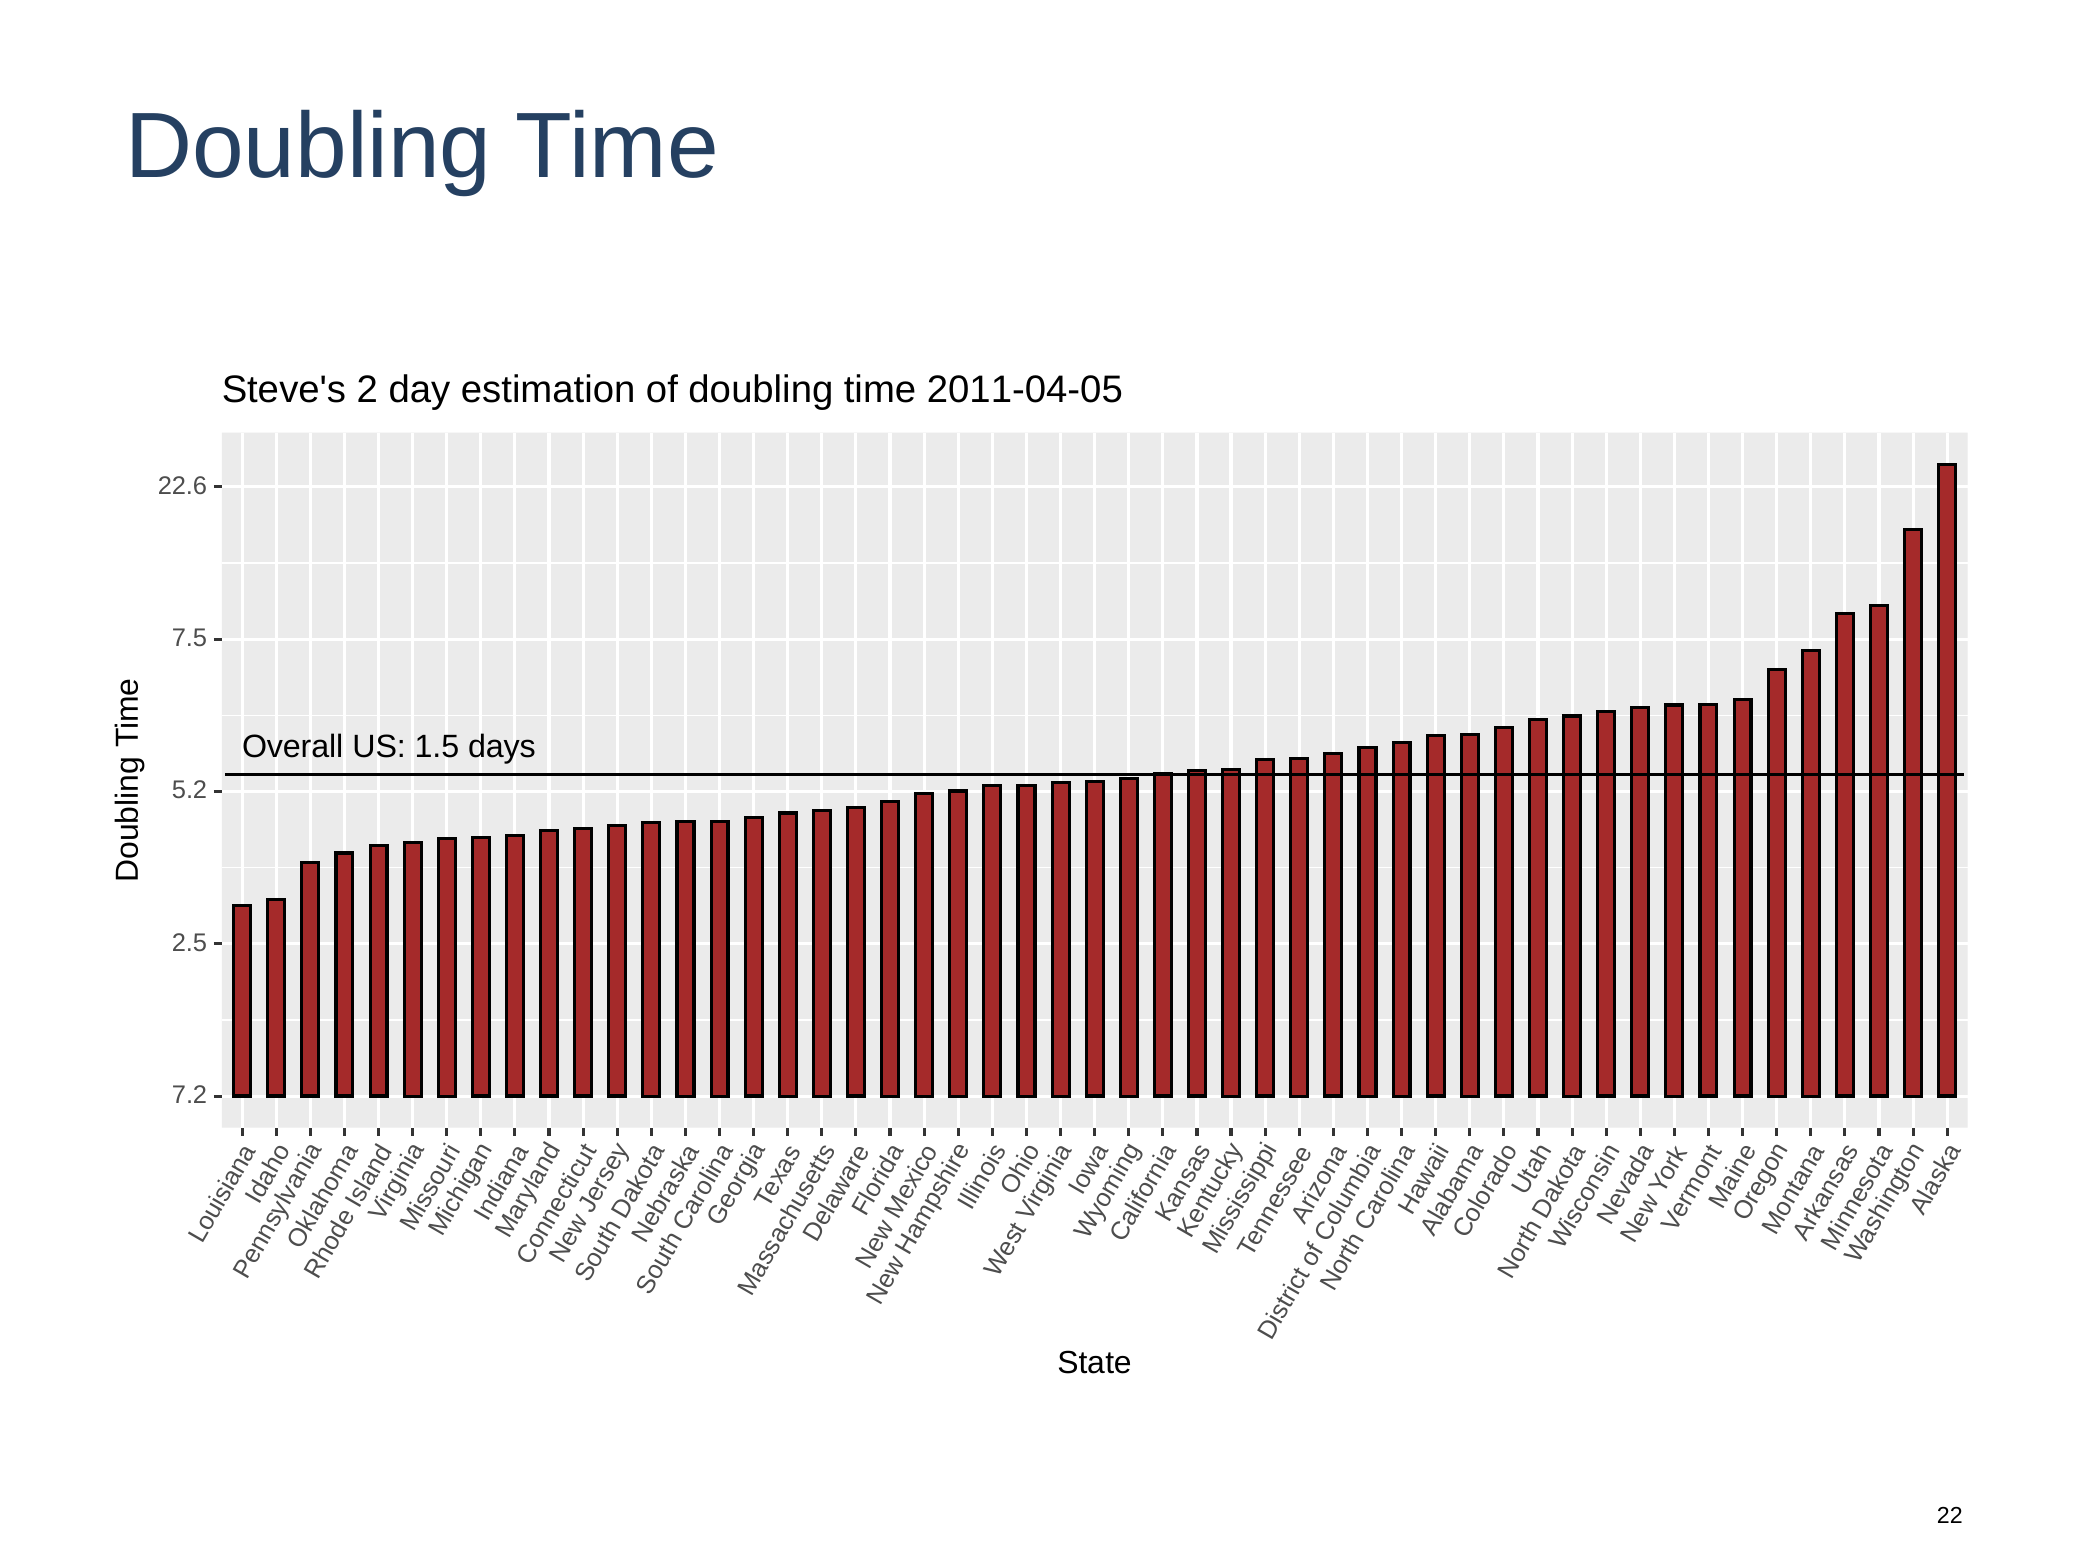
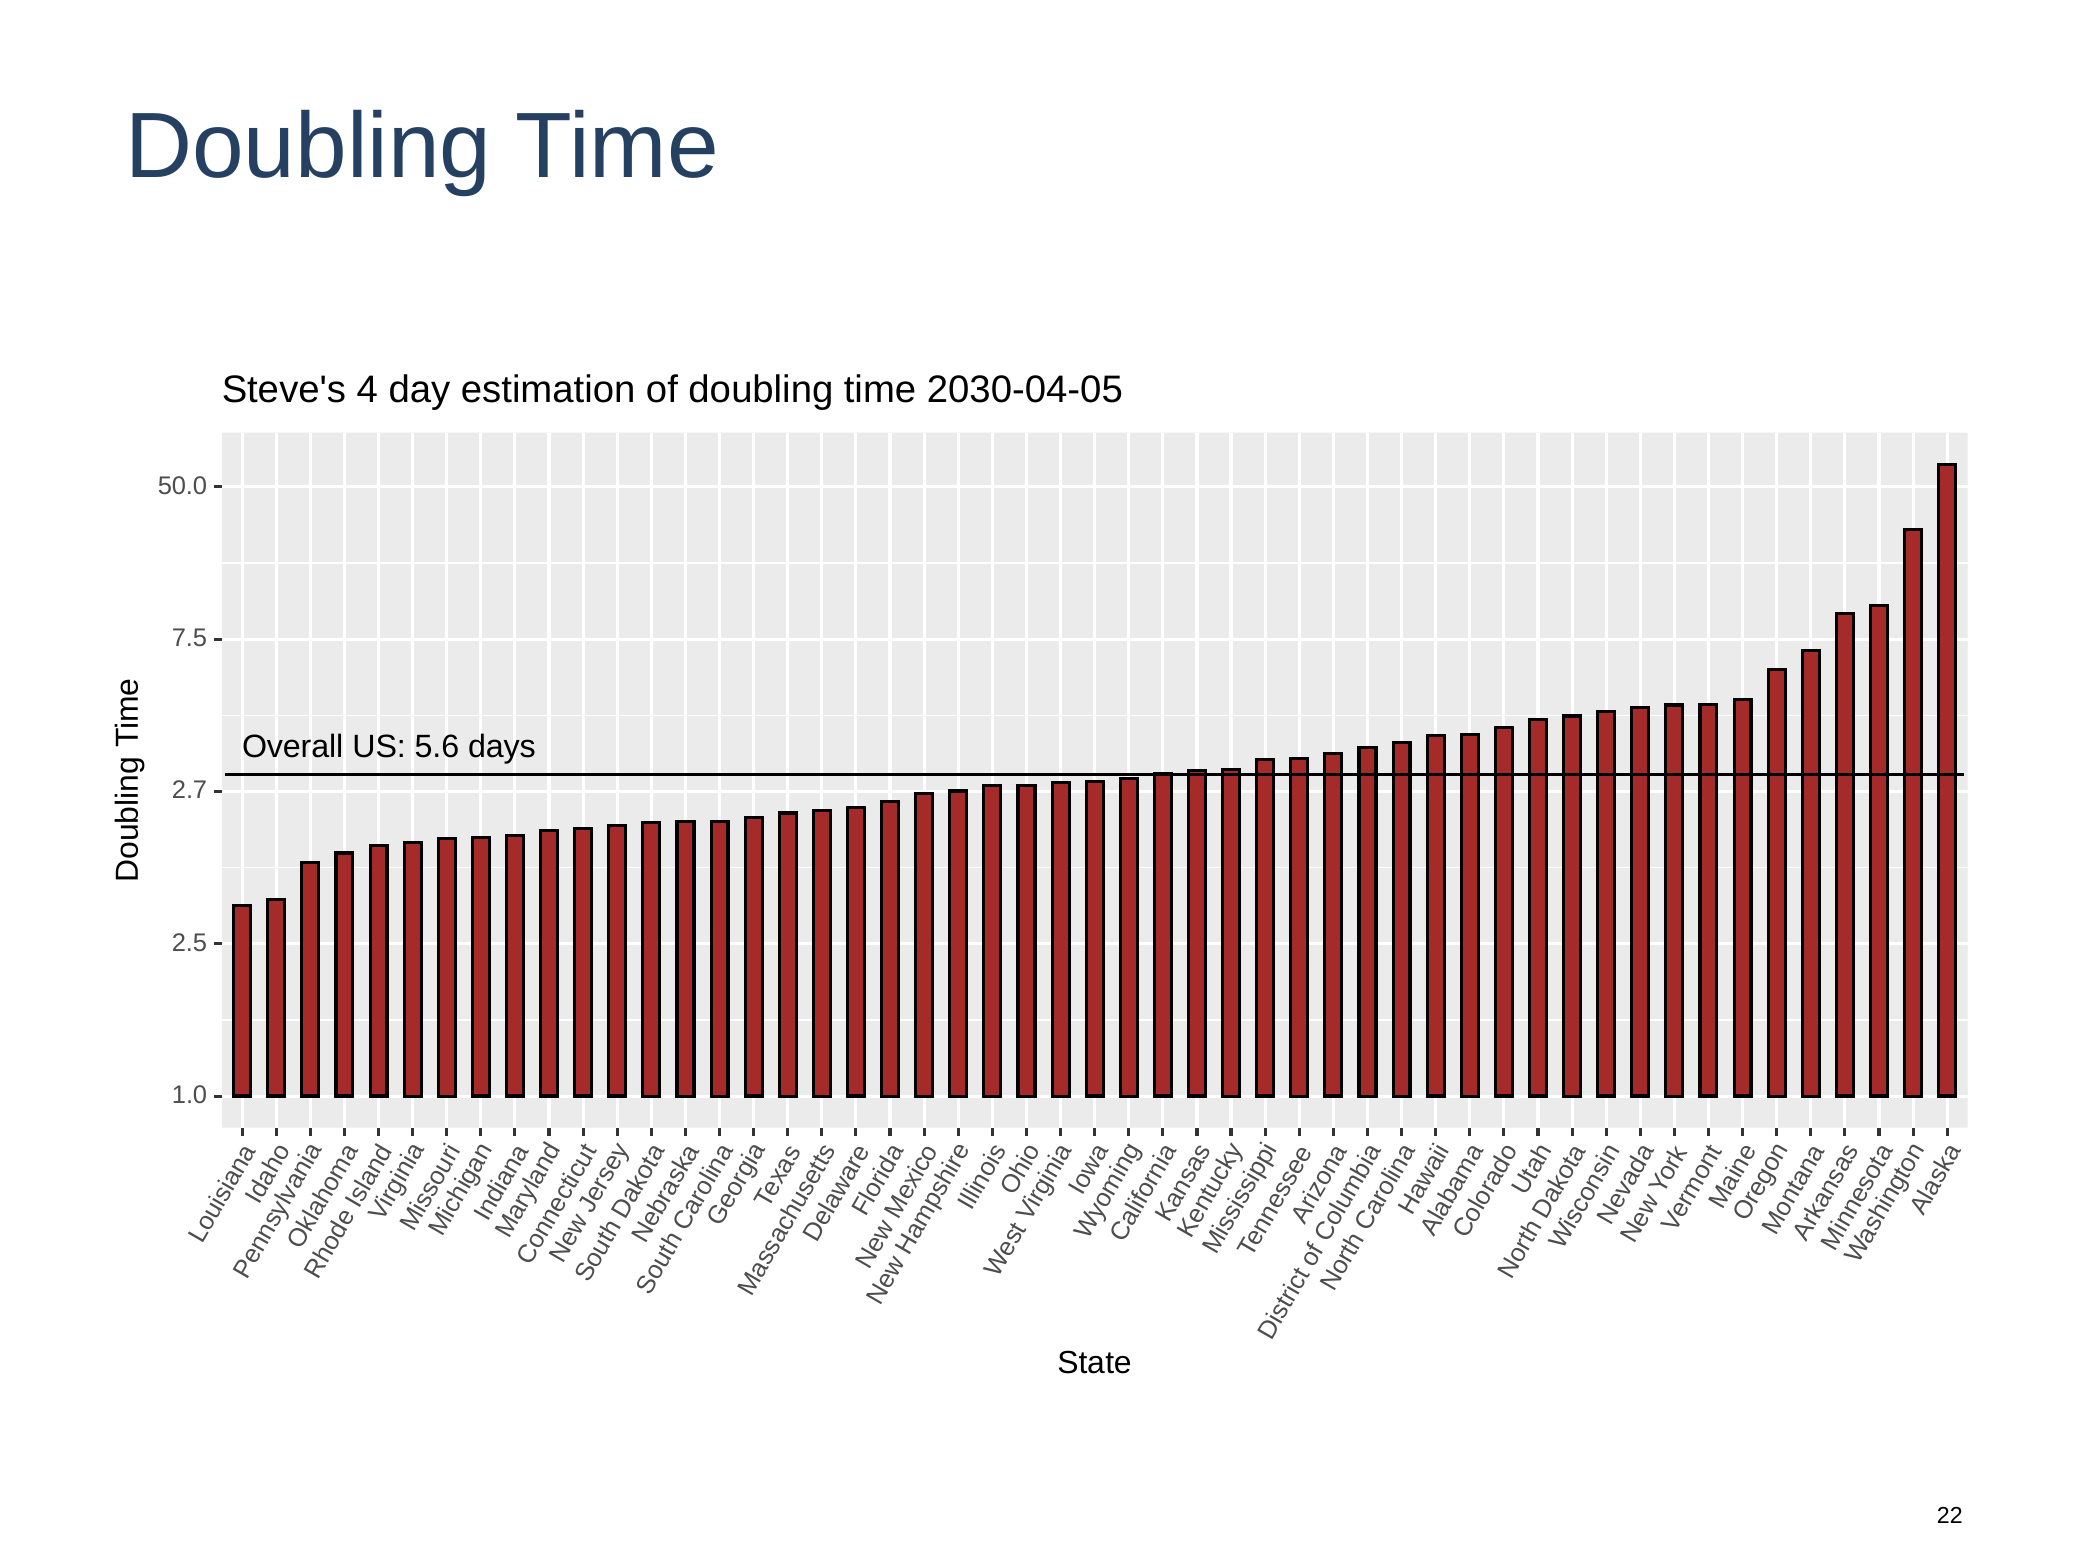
2: 2 -> 4
2011-04-05: 2011-04-05 -> 2030-04-05
22.6: 22.6 -> 50.0
1.5: 1.5 -> 5.6
5.2: 5.2 -> 2.7
7.2: 7.2 -> 1.0
